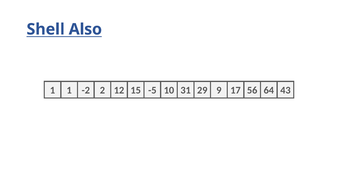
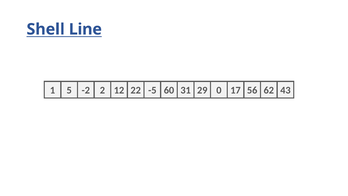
Also: Also -> Line
1 1: 1 -> 5
15: 15 -> 22
10: 10 -> 60
9: 9 -> 0
64: 64 -> 62
